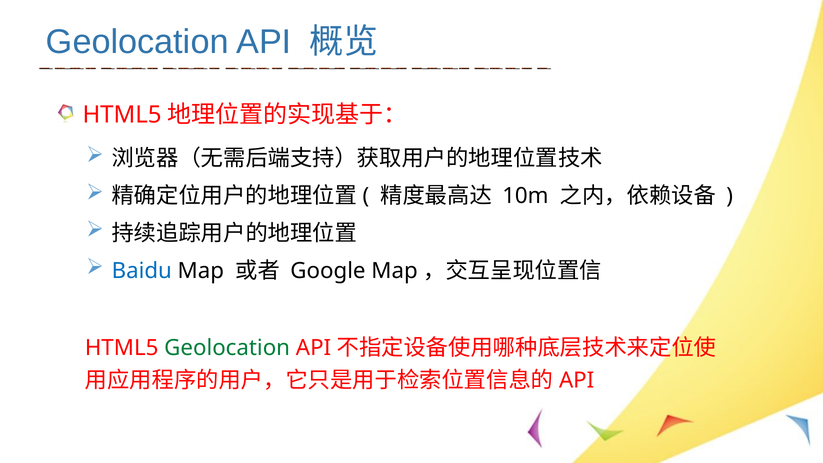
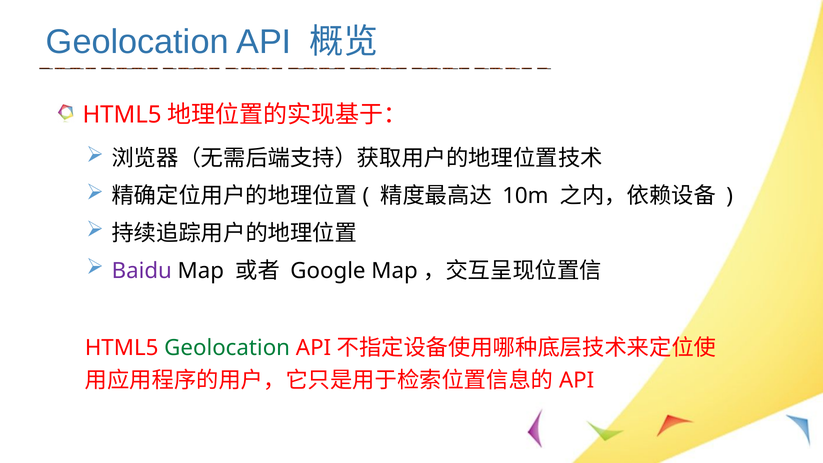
Baidu colour: blue -> purple
